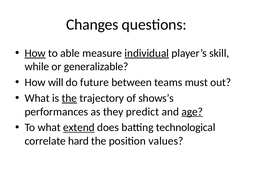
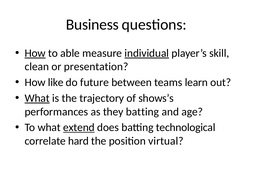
Changes: Changes -> Business
while: while -> clean
generalizable: generalizable -> presentation
will: will -> like
must: must -> learn
What at (37, 98) underline: none -> present
the at (69, 98) underline: present -> none
they predict: predict -> batting
age underline: present -> none
values: values -> virtual
